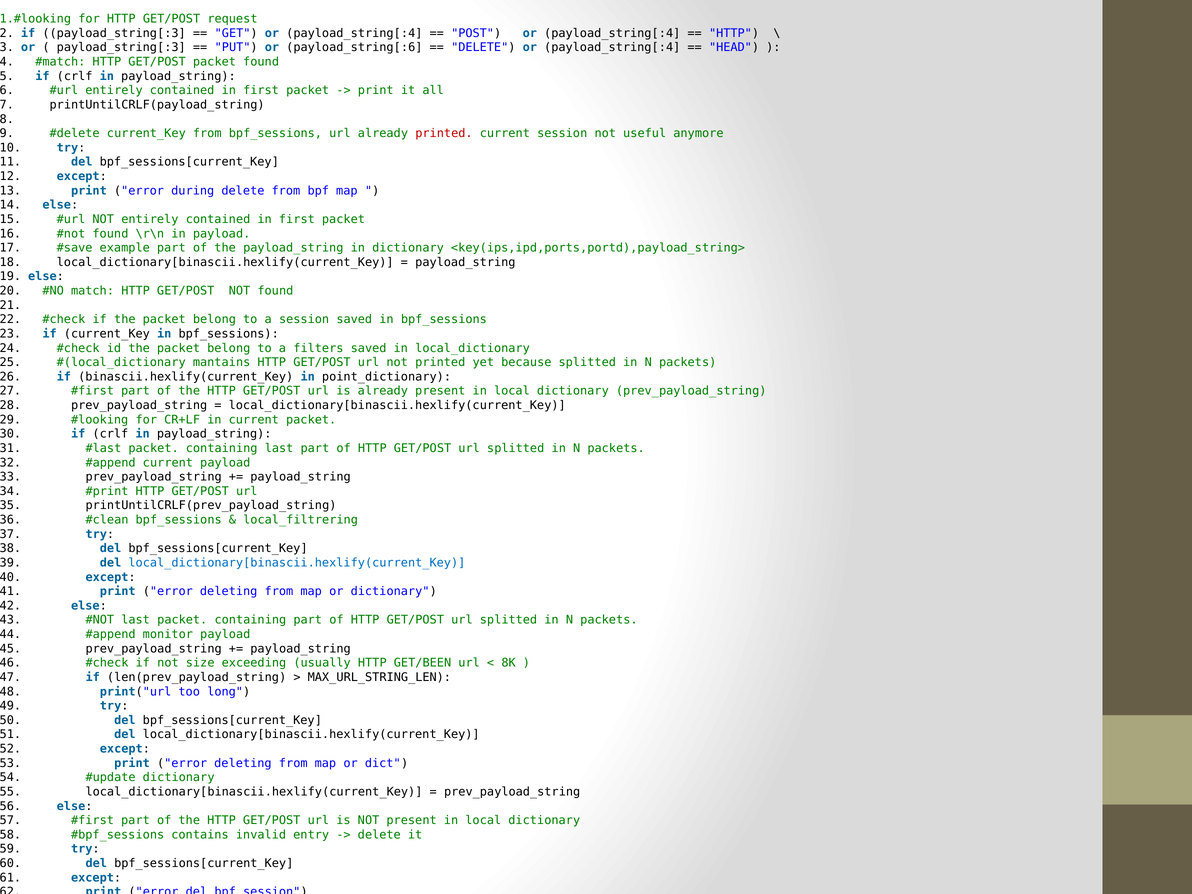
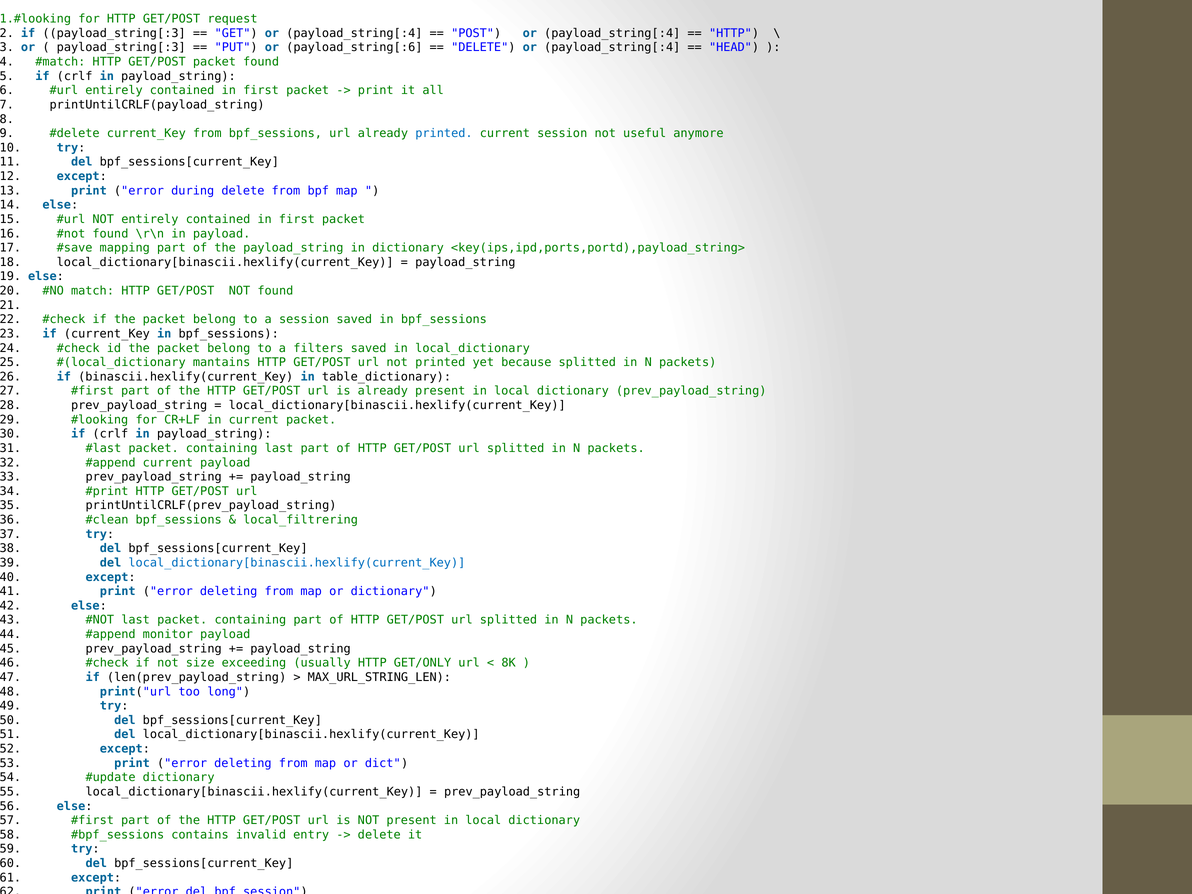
printed at (444, 133) colour: red -> blue
example: example -> mapping
point_dictionary: point_dictionary -> table_dictionary
GET/BEEN: GET/BEEN -> GET/ONLY
